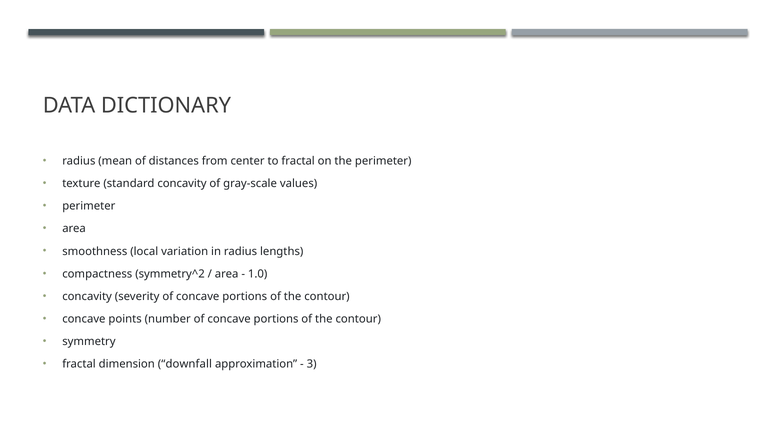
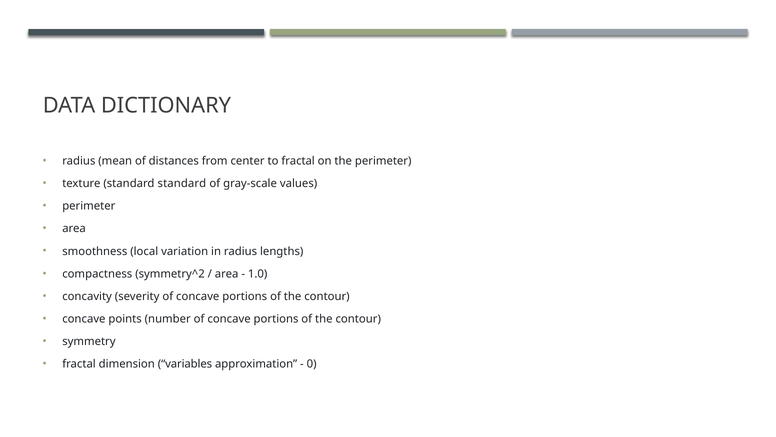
standard concavity: concavity -> standard
downfall: downfall -> variables
3: 3 -> 0
